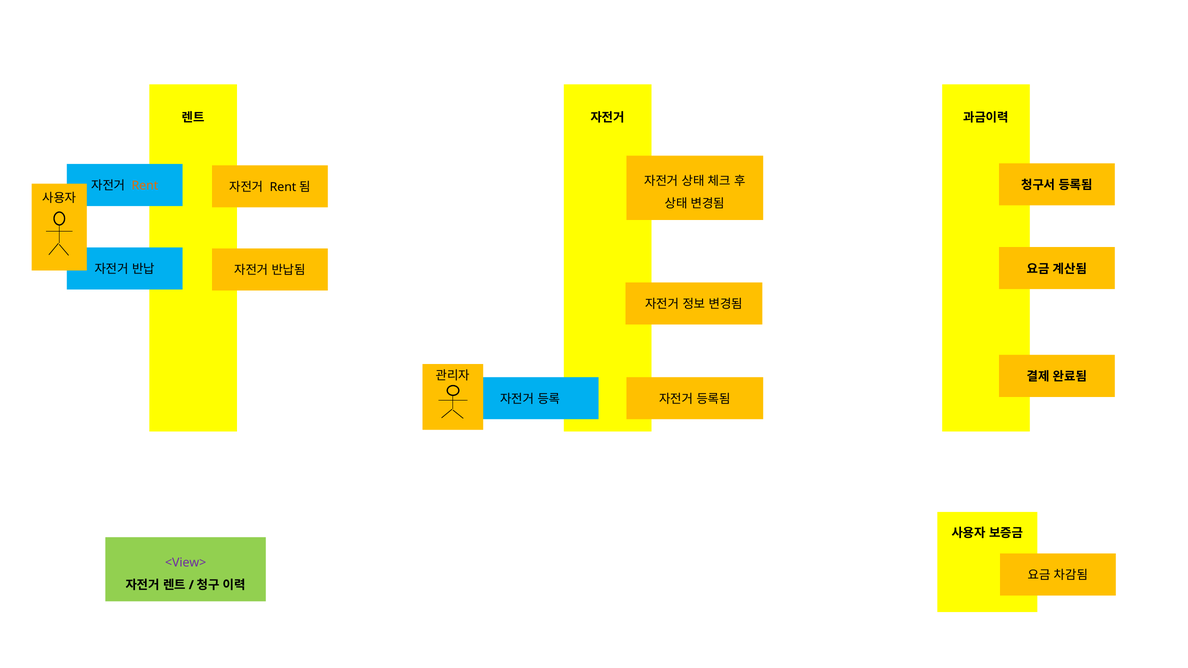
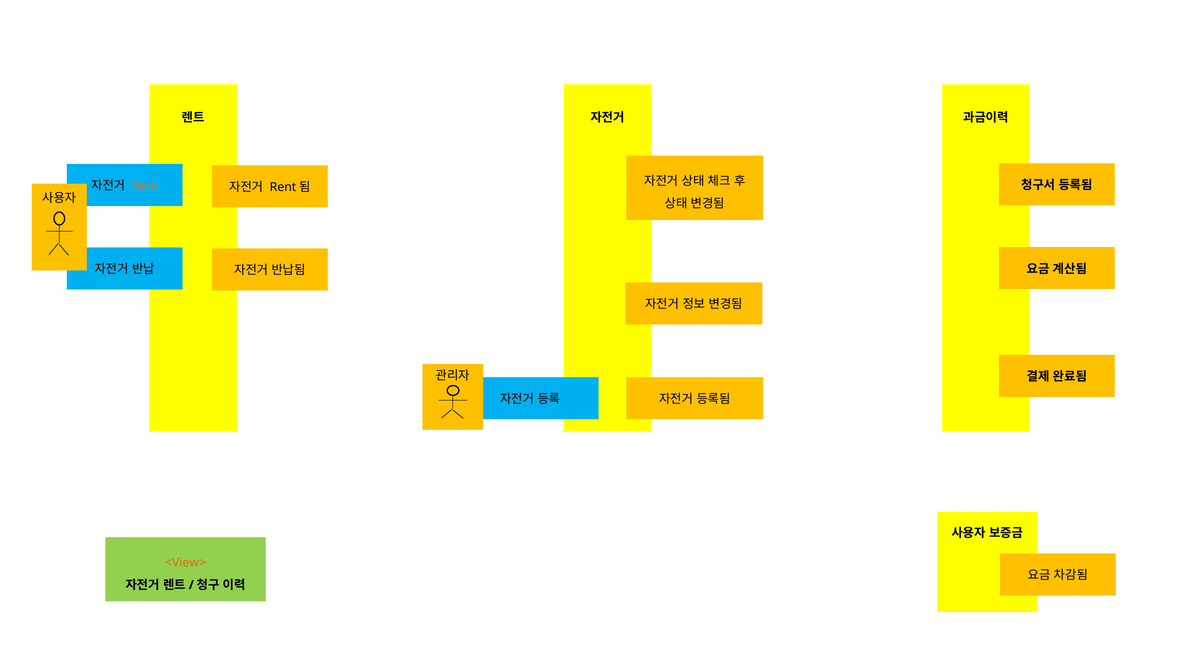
<View> colour: purple -> orange
